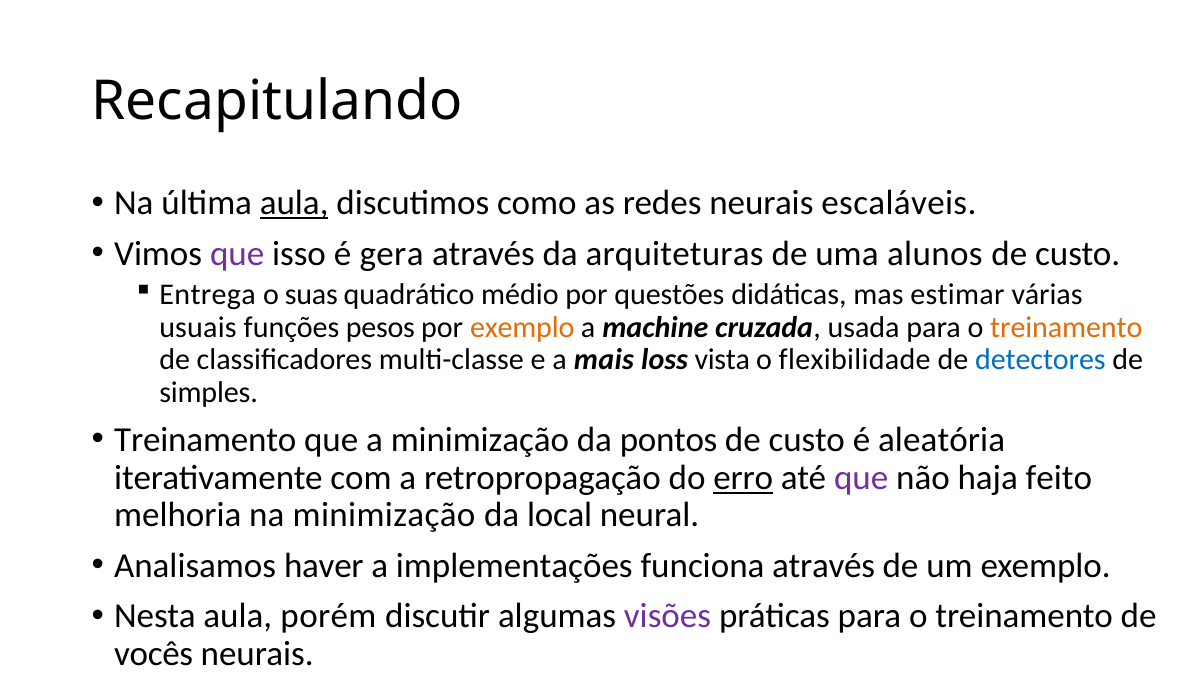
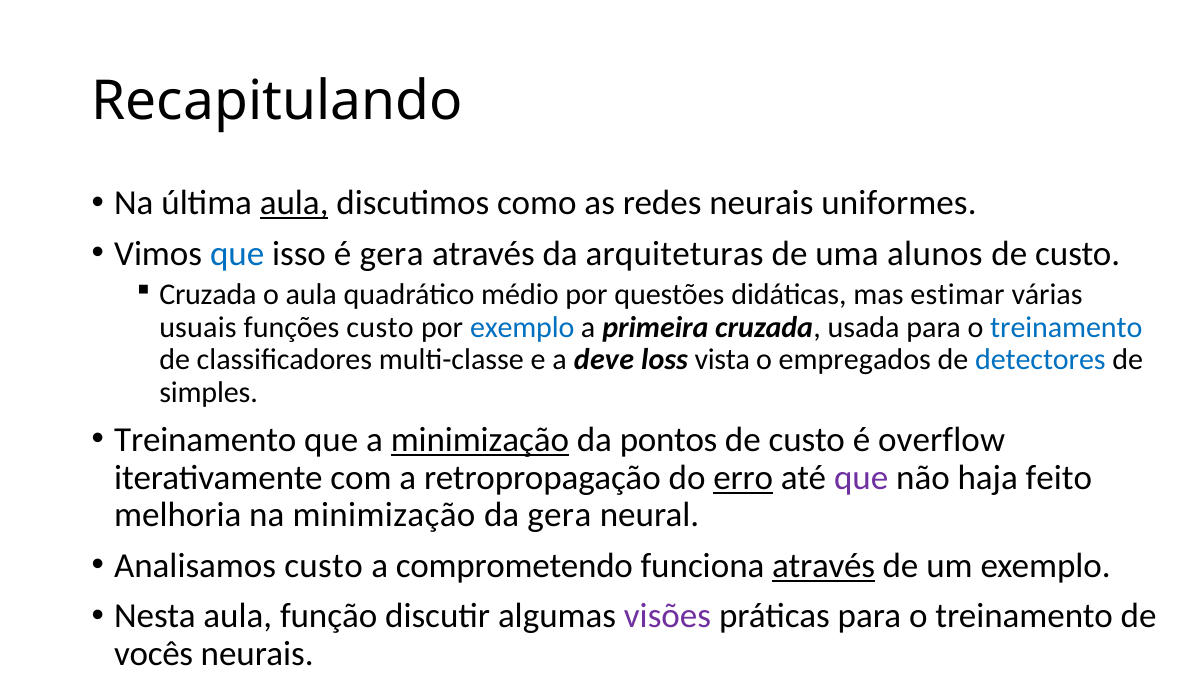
escaláveis: escaláveis -> uniformes
que at (237, 253) colour: purple -> blue
Entrega at (208, 295): Entrega -> Cruzada
o suas: suas -> aula
funções pesos: pesos -> custo
exemplo at (522, 327) colour: orange -> blue
machine: machine -> primeira
treinamento at (1066, 327) colour: orange -> blue
mais: mais -> deve
flexibilidade: flexibilidade -> empregados
minimização at (480, 440) underline: none -> present
aleatória: aleatória -> overflow
da local: local -> gera
Analisamos haver: haver -> custo
implementações: implementações -> comprometendo
através at (824, 566) underline: none -> present
porém: porém -> função
